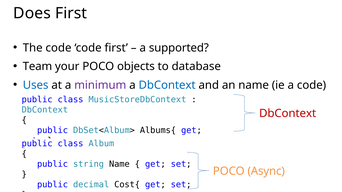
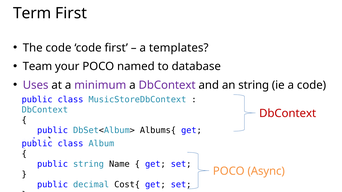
Does: Does -> Term
supported: supported -> templates
objects: objects -> named
Uses colour: blue -> purple
DbContext at (167, 85) colour: blue -> purple
an name: name -> string
